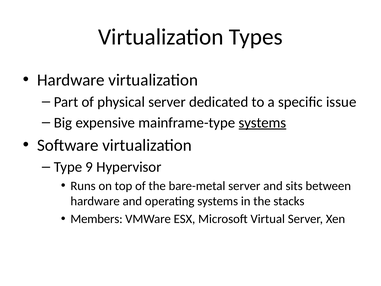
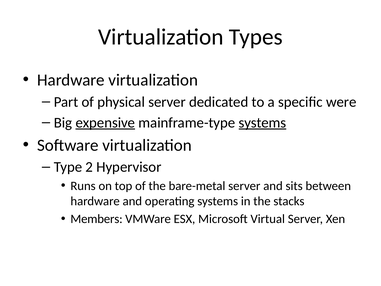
issue: issue -> were
expensive underline: none -> present
9: 9 -> 2
